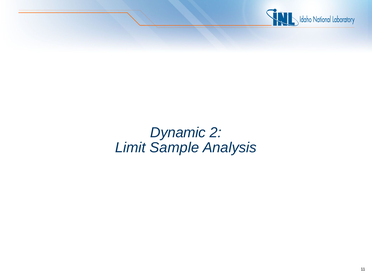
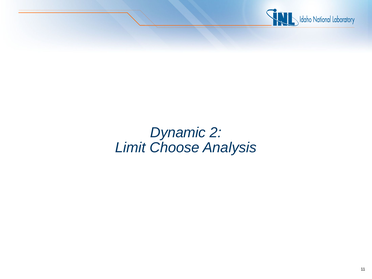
Sample: Sample -> Choose
